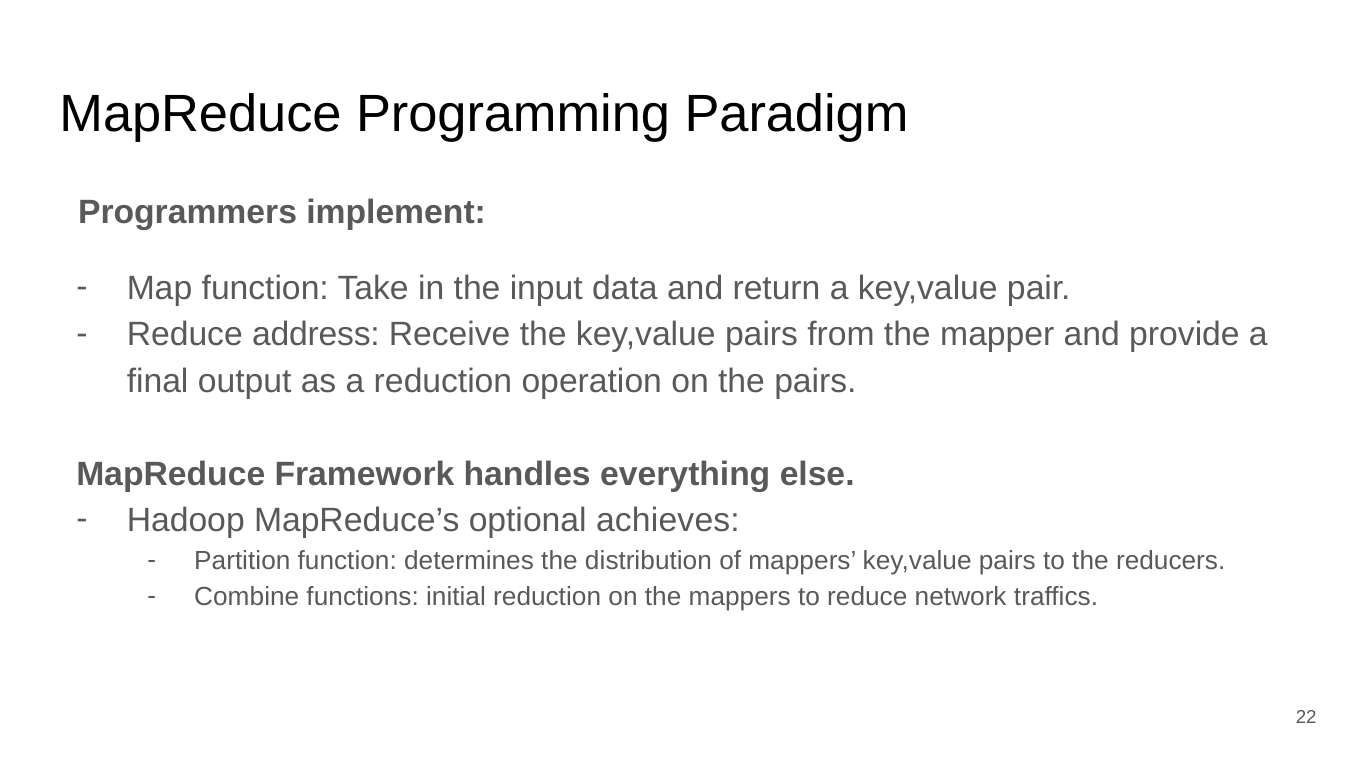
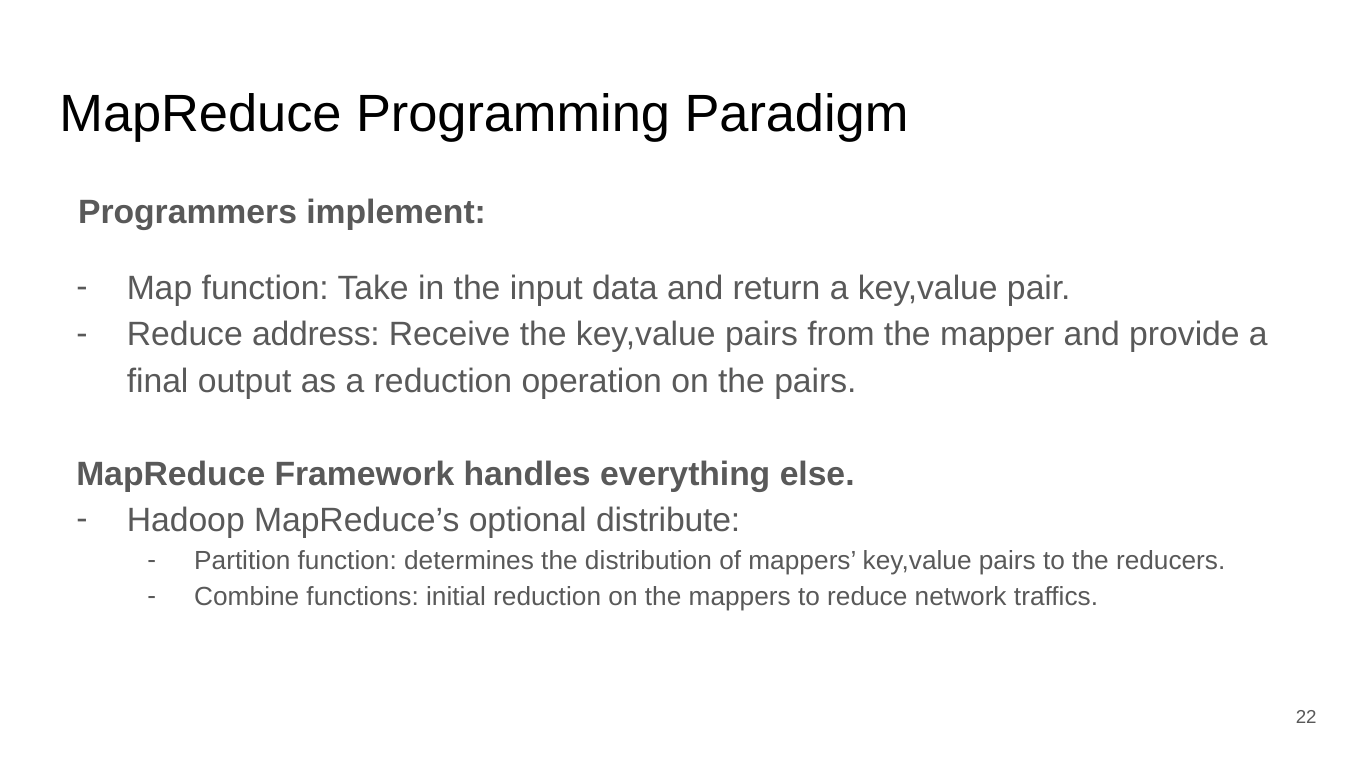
achieves: achieves -> distribute
